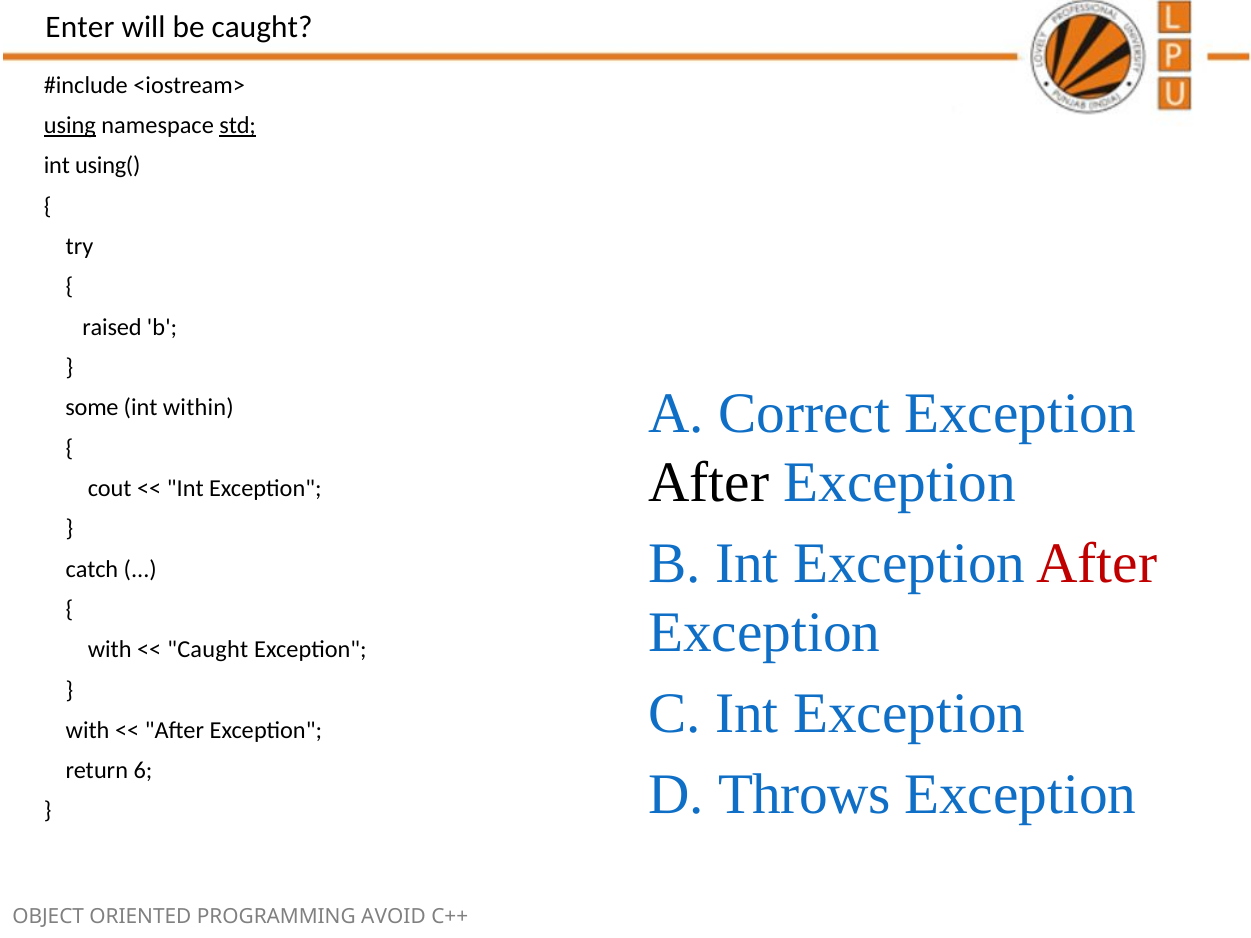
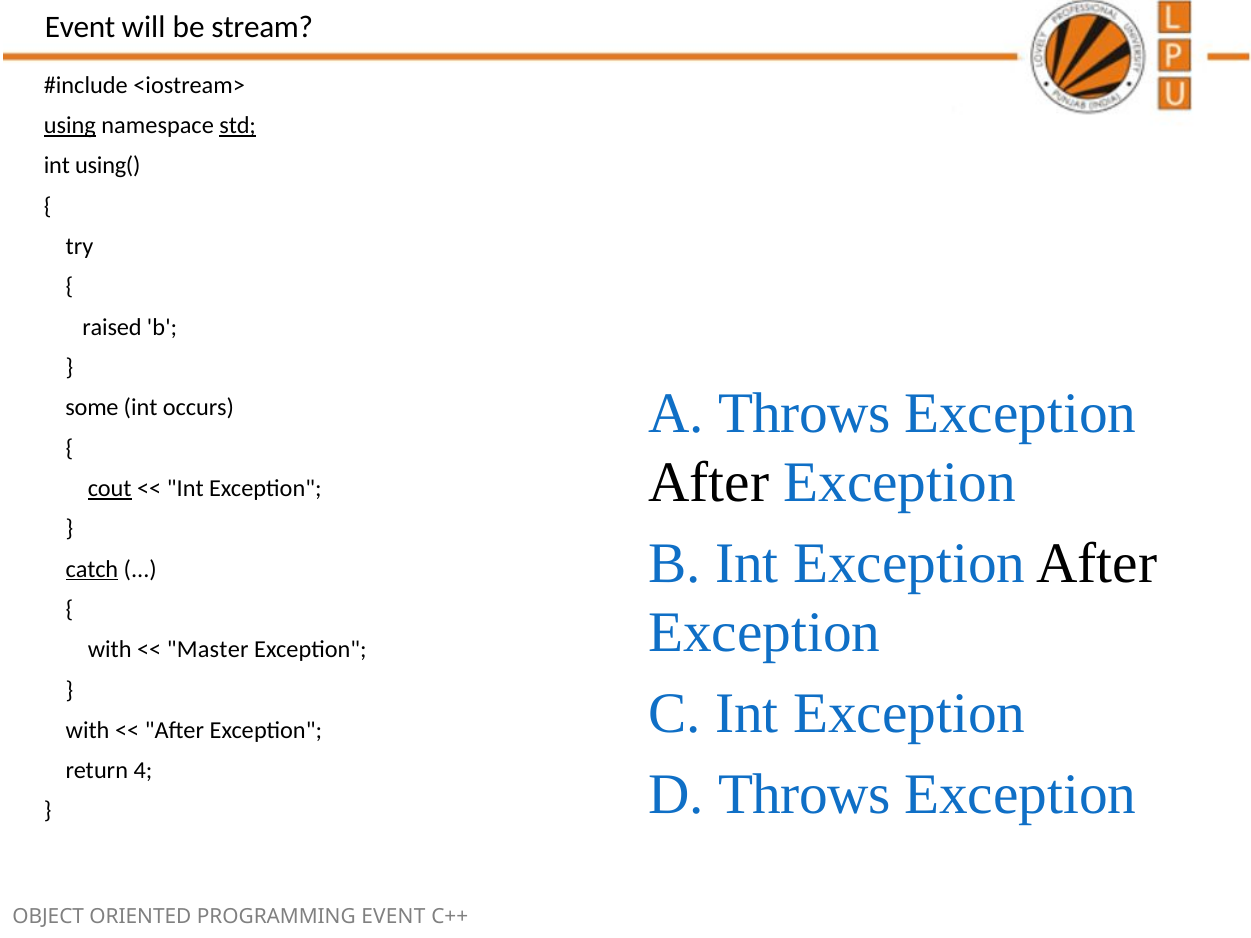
Enter at (80, 27): Enter -> Event
be caught: caught -> stream
A Correct: Correct -> Throws
within: within -> occurs
cout underline: none -> present
After at (1097, 564) colour: red -> black
catch underline: none -> present
Caught at (208, 650): Caught -> Master
6: 6 -> 4
AVOID at (393, 917): AVOID -> EVENT
